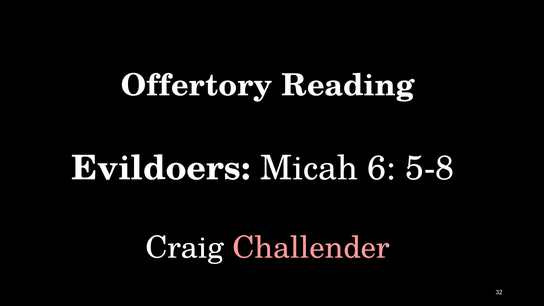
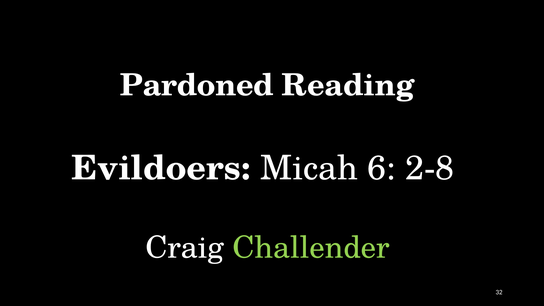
Offertory: Offertory -> Pardoned
5-8: 5-8 -> 2-8
Challender colour: pink -> light green
